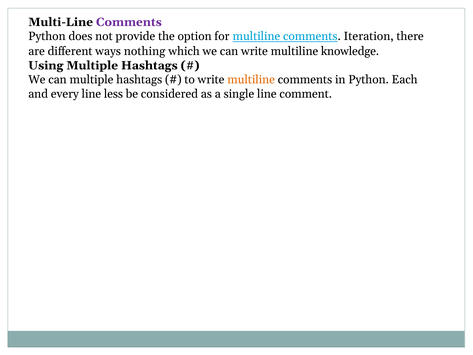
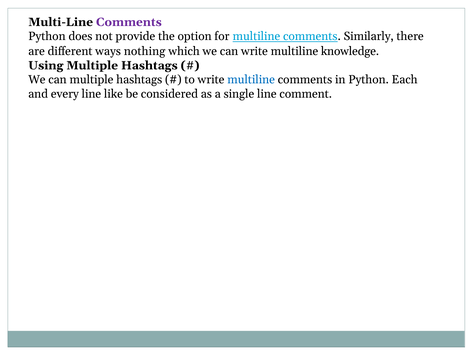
Iteration: Iteration -> Similarly
multiline at (251, 80) colour: orange -> blue
less: less -> like
